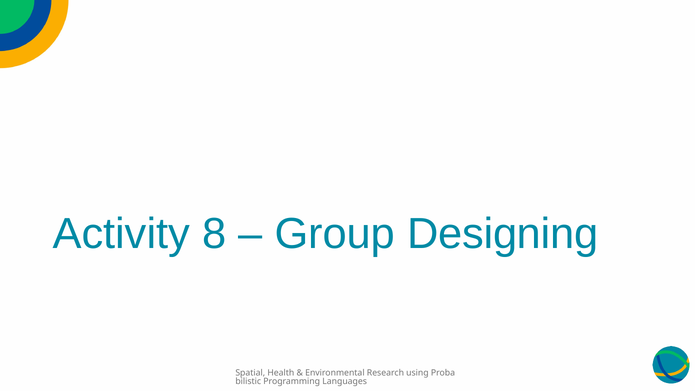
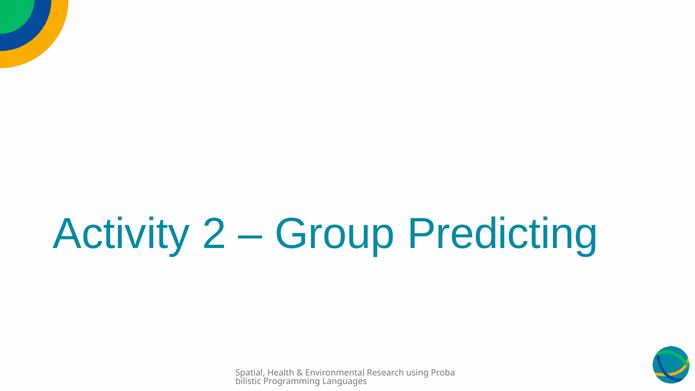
8: 8 -> 2
Designing: Designing -> Predicting
